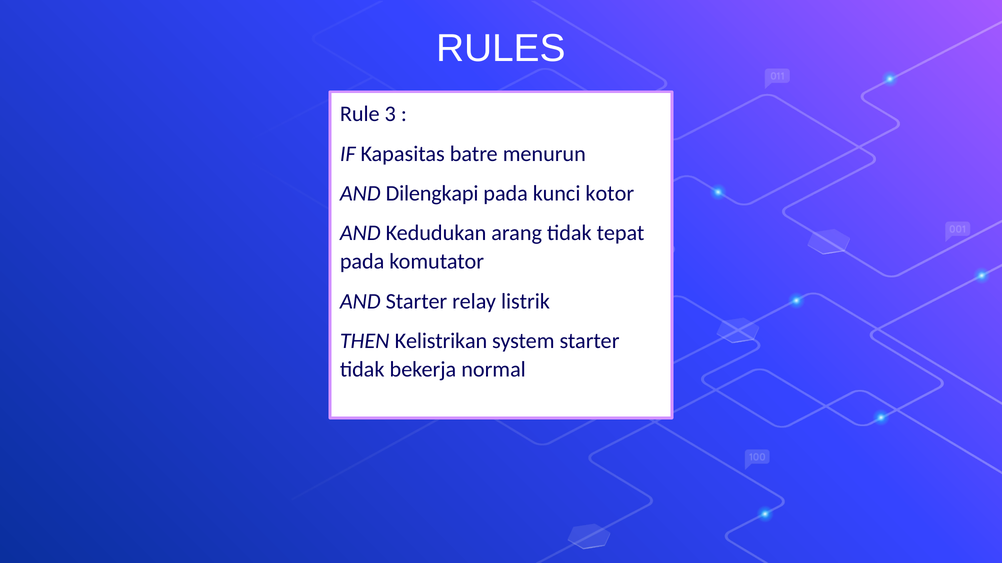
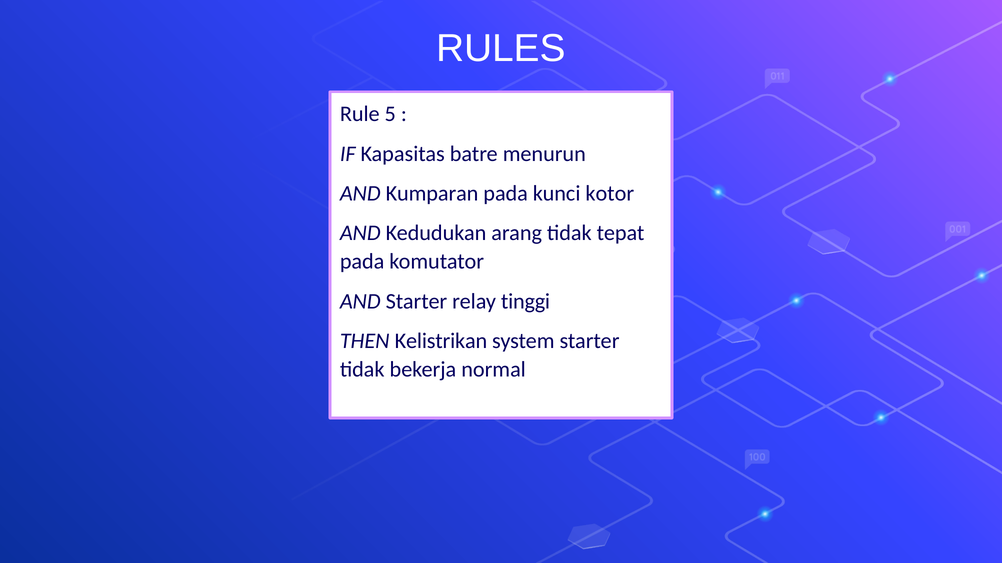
3: 3 -> 5
Dilengkapi: Dilengkapi -> Kumparan
listrik: listrik -> tinggi
